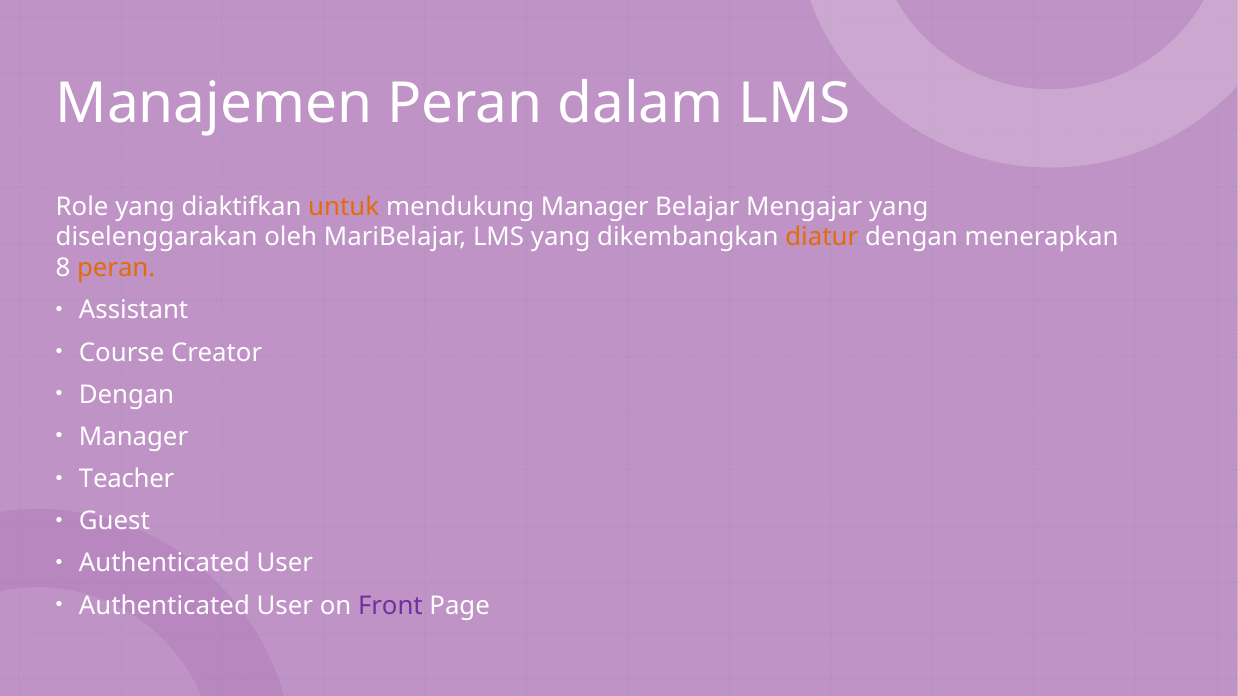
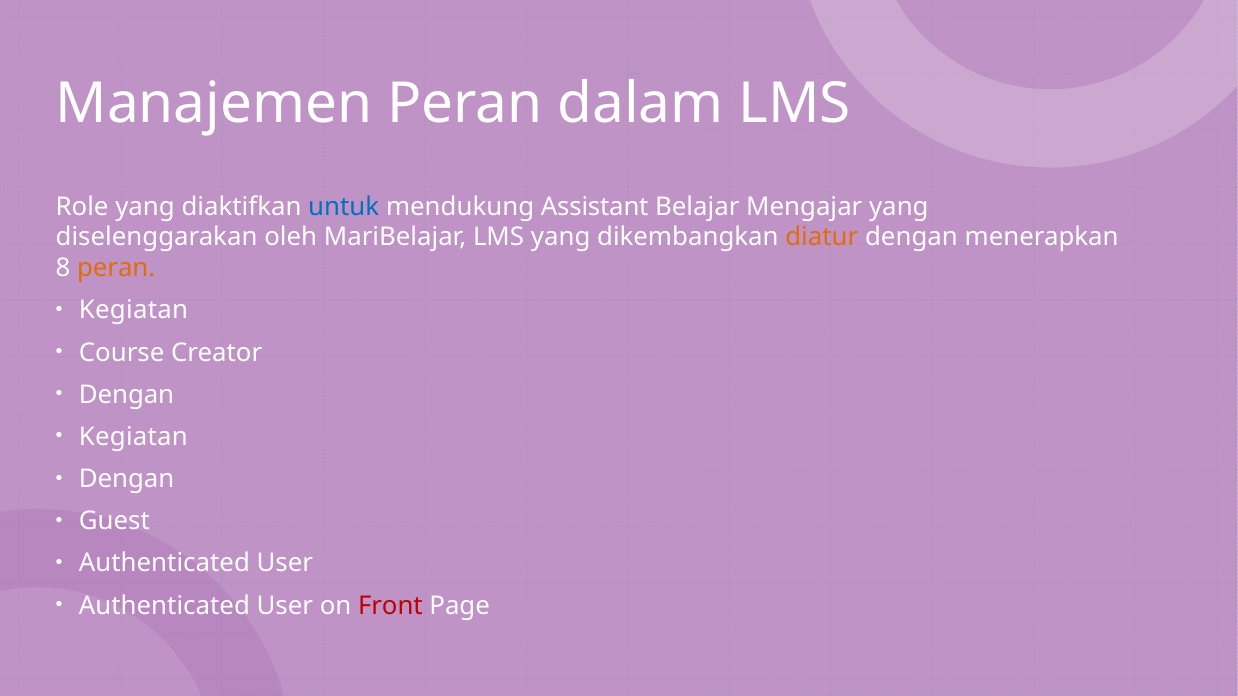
untuk colour: orange -> blue
mendukung Manager: Manager -> Assistant
Assistant at (134, 310): Assistant -> Kegiatan
Manager at (134, 437): Manager -> Kegiatan
Teacher at (127, 479): Teacher -> Dengan
Front colour: purple -> red
